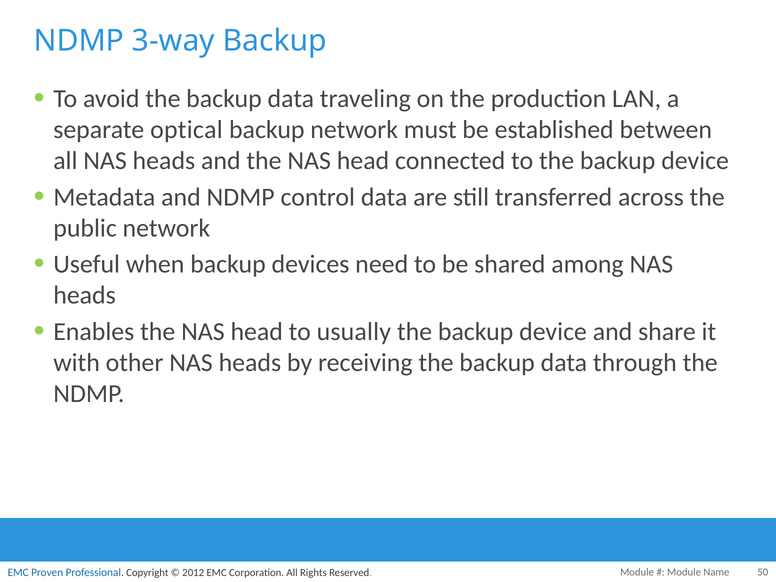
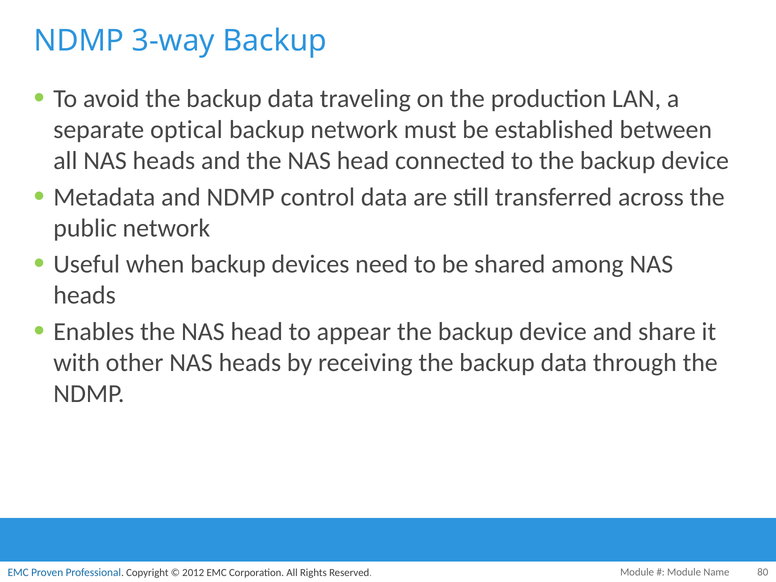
usually: usually -> appear
50: 50 -> 80
